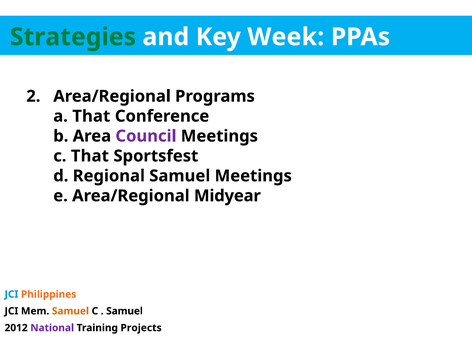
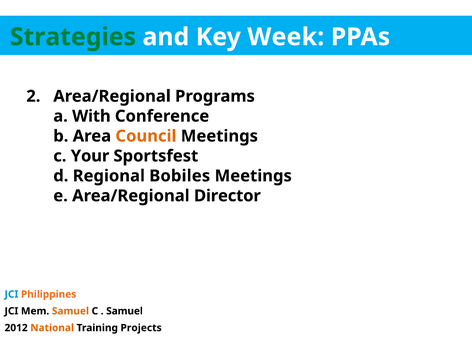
a That: That -> With
Council colour: purple -> orange
c That: That -> Your
Regional Samuel: Samuel -> Bobiles
Midyear: Midyear -> Director
National colour: purple -> orange
